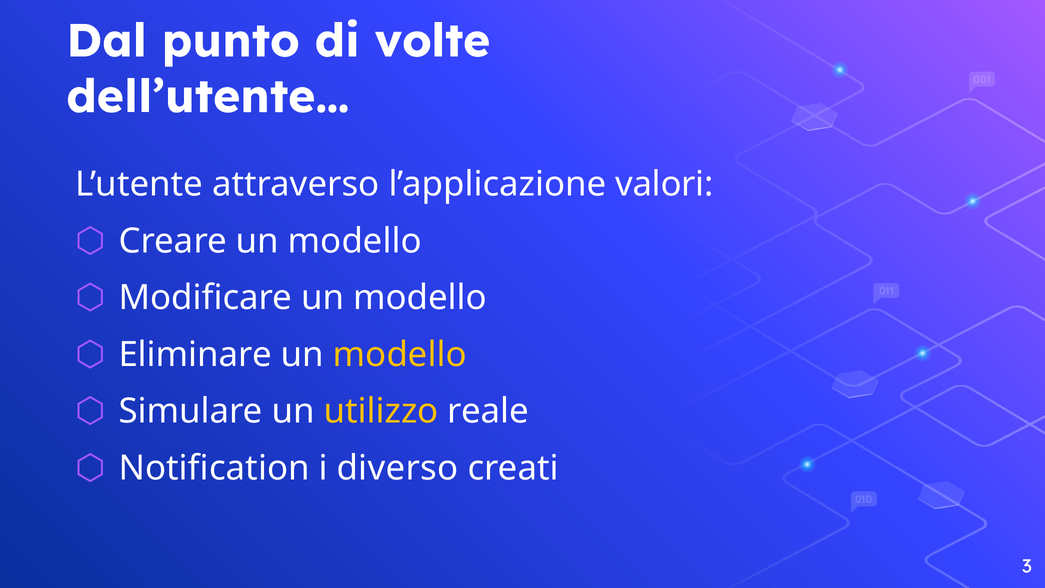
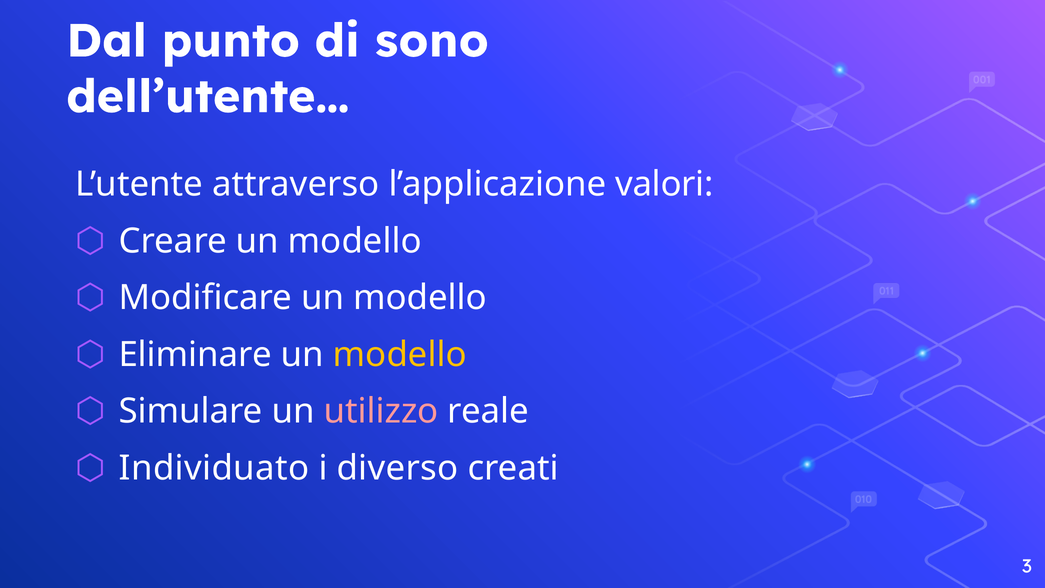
volte: volte -> sono
utilizzo colour: yellow -> pink
Notification: Notification -> Individuato
